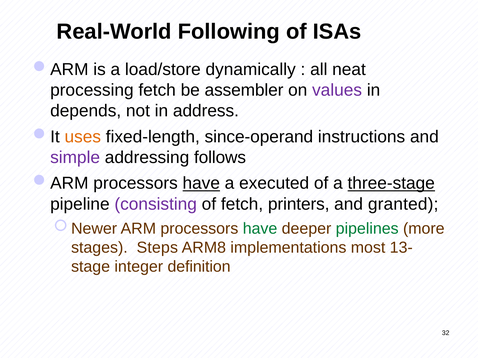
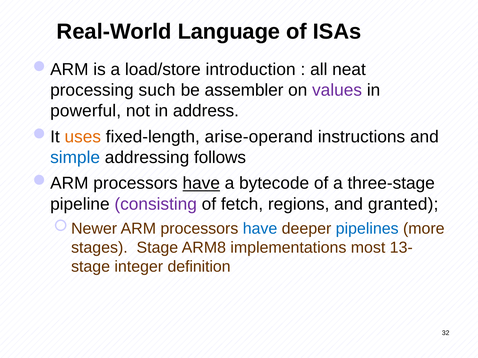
Following: Following -> Language
dynamically: dynamically -> introduction
processing fetch: fetch -> such
depends: depends -> powerful
since-operand: since-operand -> arise-operand
simple colour: purple -> blue
executed: executed -> bytecode
three-stage underline: present -> none
printers: printers -> regions
have at (260, 229) colour: green -> blue
pipelines colour: green -> blue
stages Steps: Steps -> Stage
